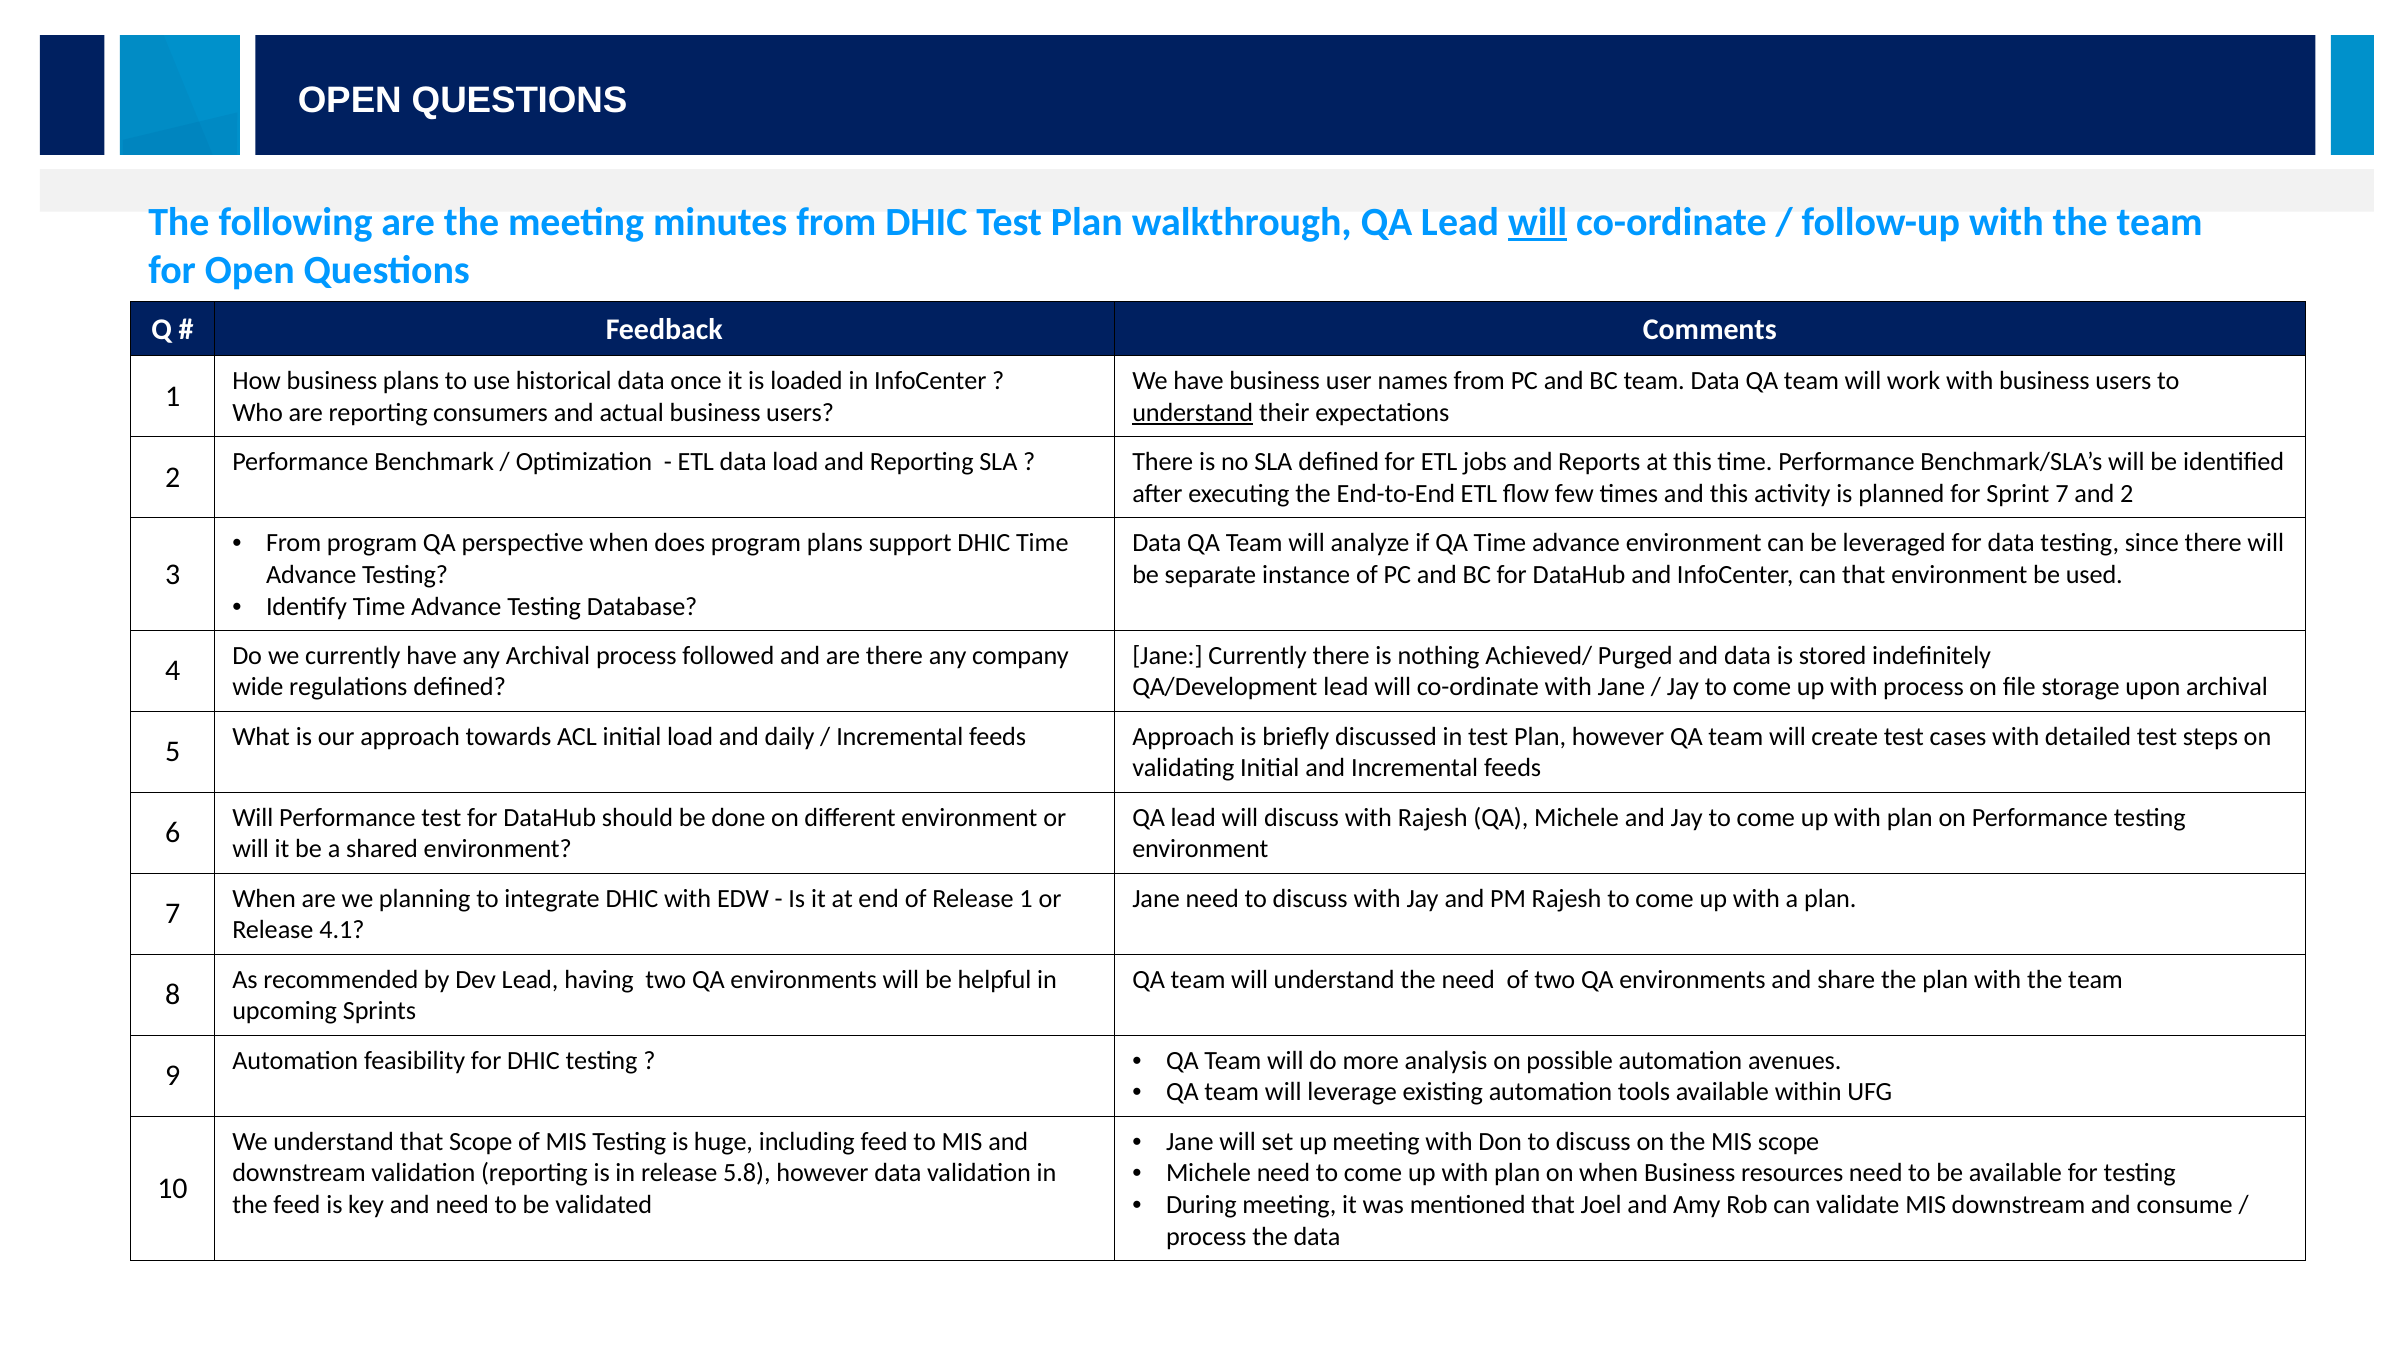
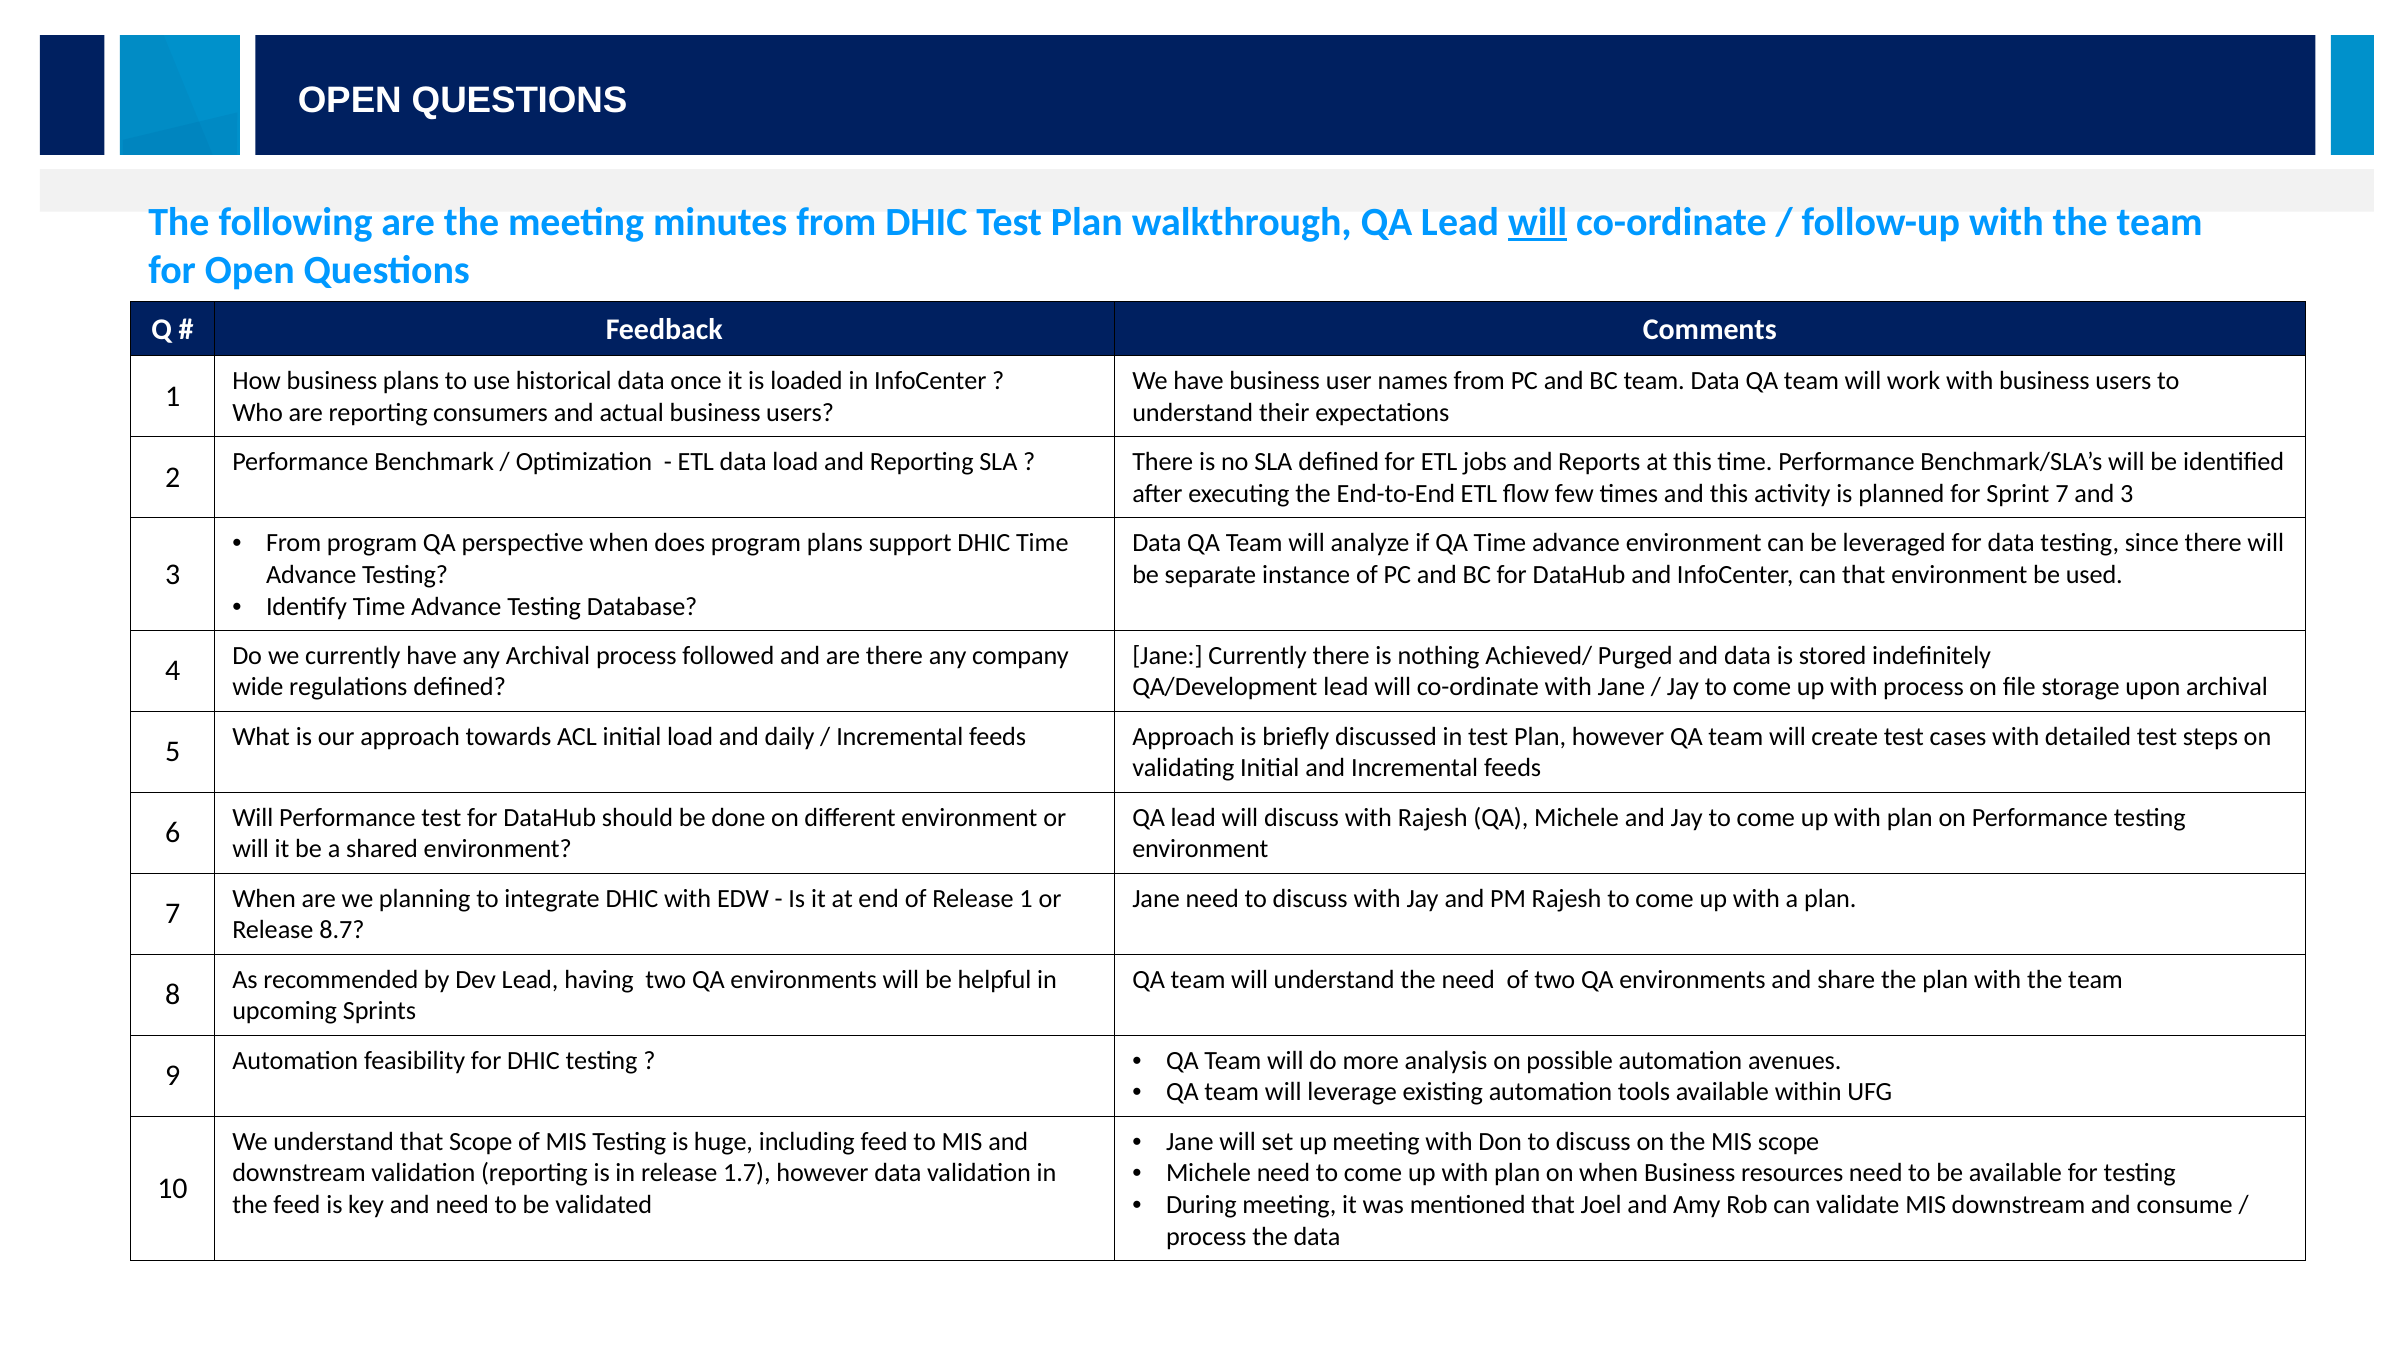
understand at (1193, 413) underline: present -> none
and 2: 2 -> 3
4.1: 4.1 -> 8.7
5.8: 5.8 -> 1.7
